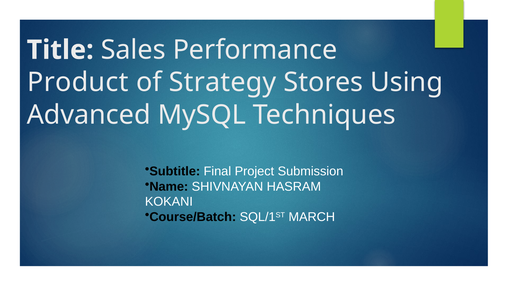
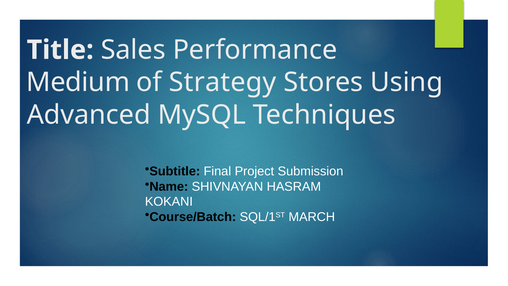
Product: Product -> Medium
